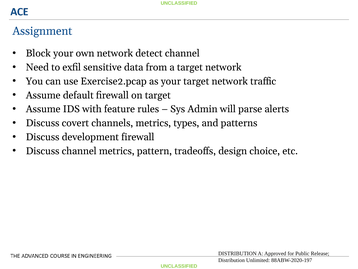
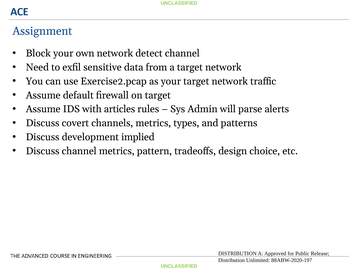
feature: feature -> articles
development firewall: firewall -> implied
